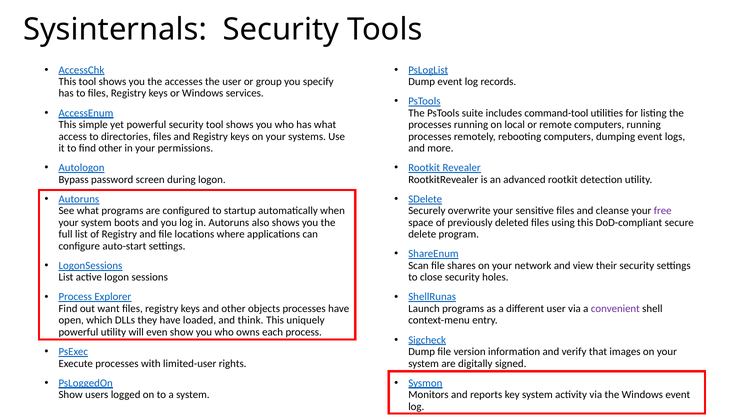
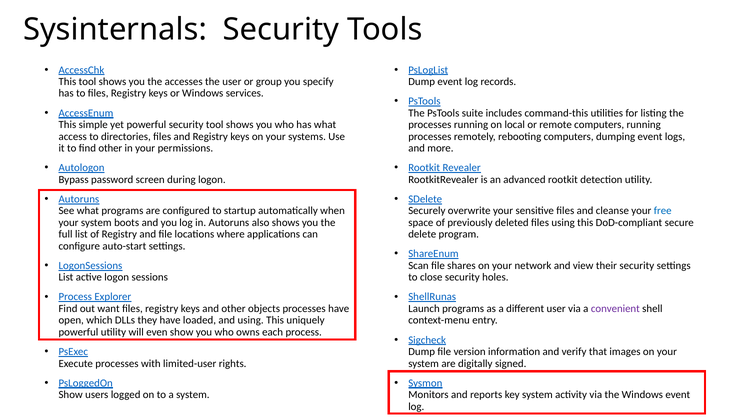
command-tool: command-tool -> command-this
free colour: purple -> blue
and think: think -> using
